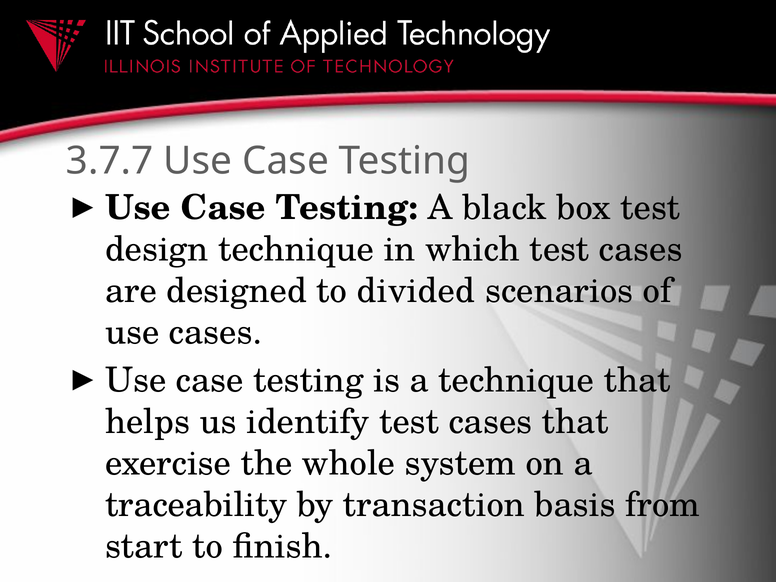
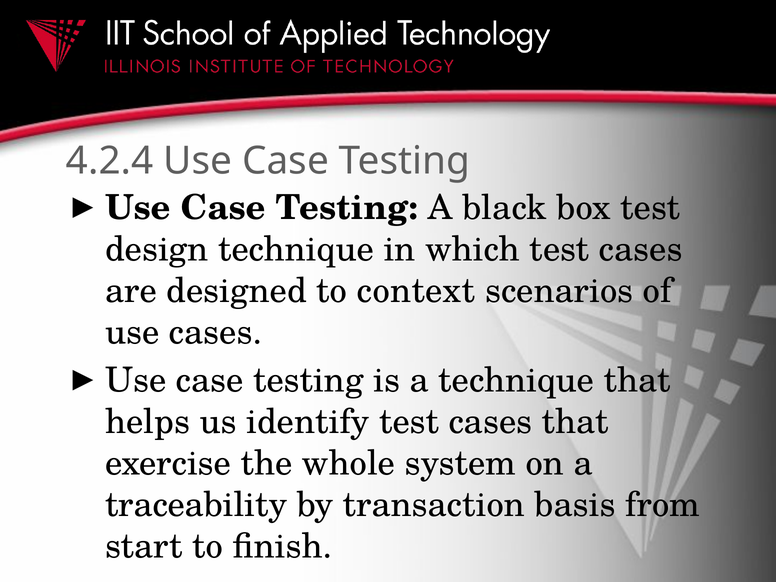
3.7.7: 3.7.7 -> 4.2.4
divided: divided -> context
